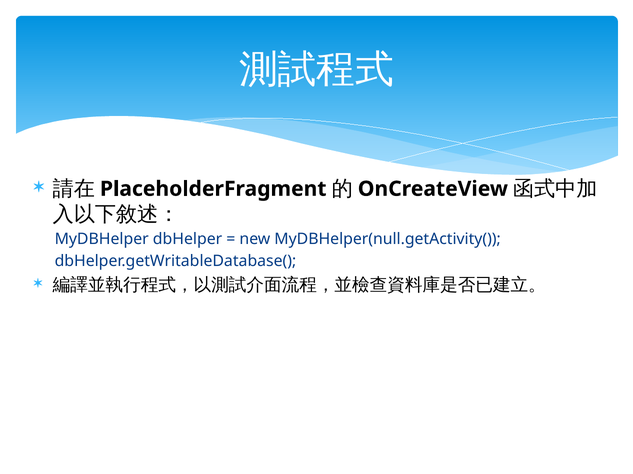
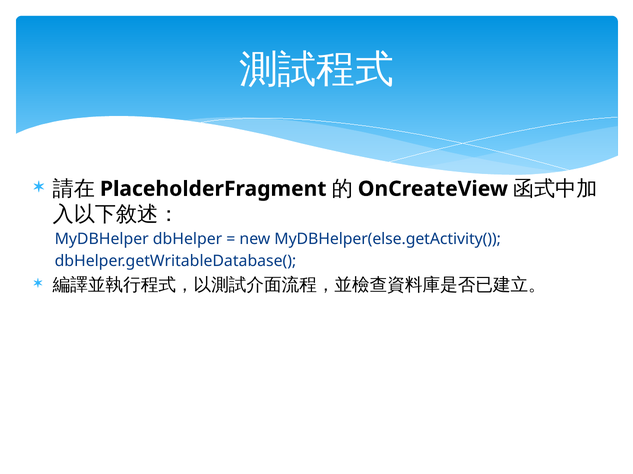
MyDBHelper(null.getActivity(: MyDBHelper(null.getActivity( -> MyDBHelper(else.getActivity(
